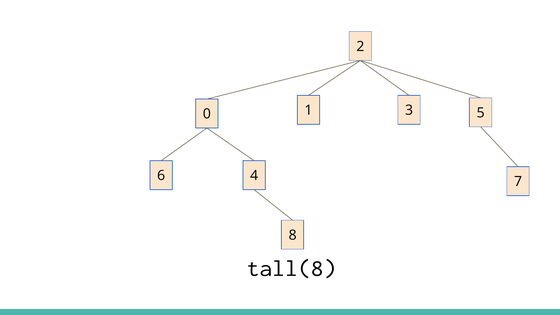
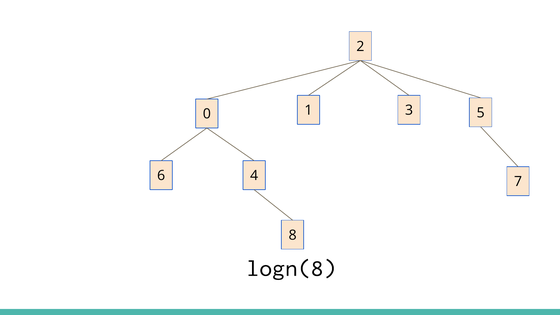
tall(8: tall(8 -> logn(8
